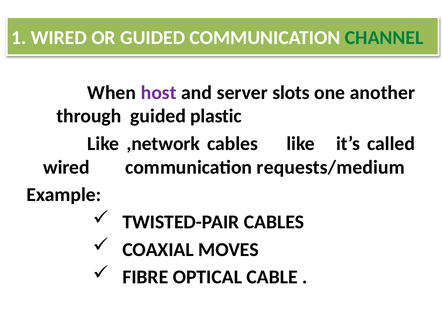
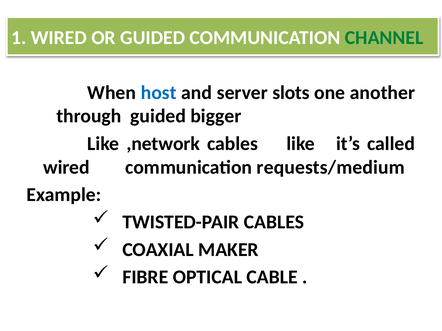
host colour: purple -> blue
plastic: plastic -> bigger
MOVES: MOVES -> MAKER
